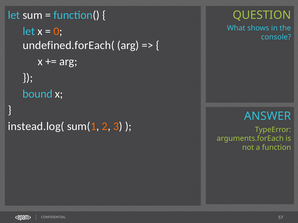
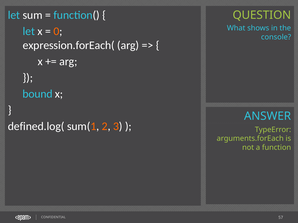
undefined.forEach(: undefined.forEach( -> expression.forEach(
instead.log(: instead.log( -> defined.log(
